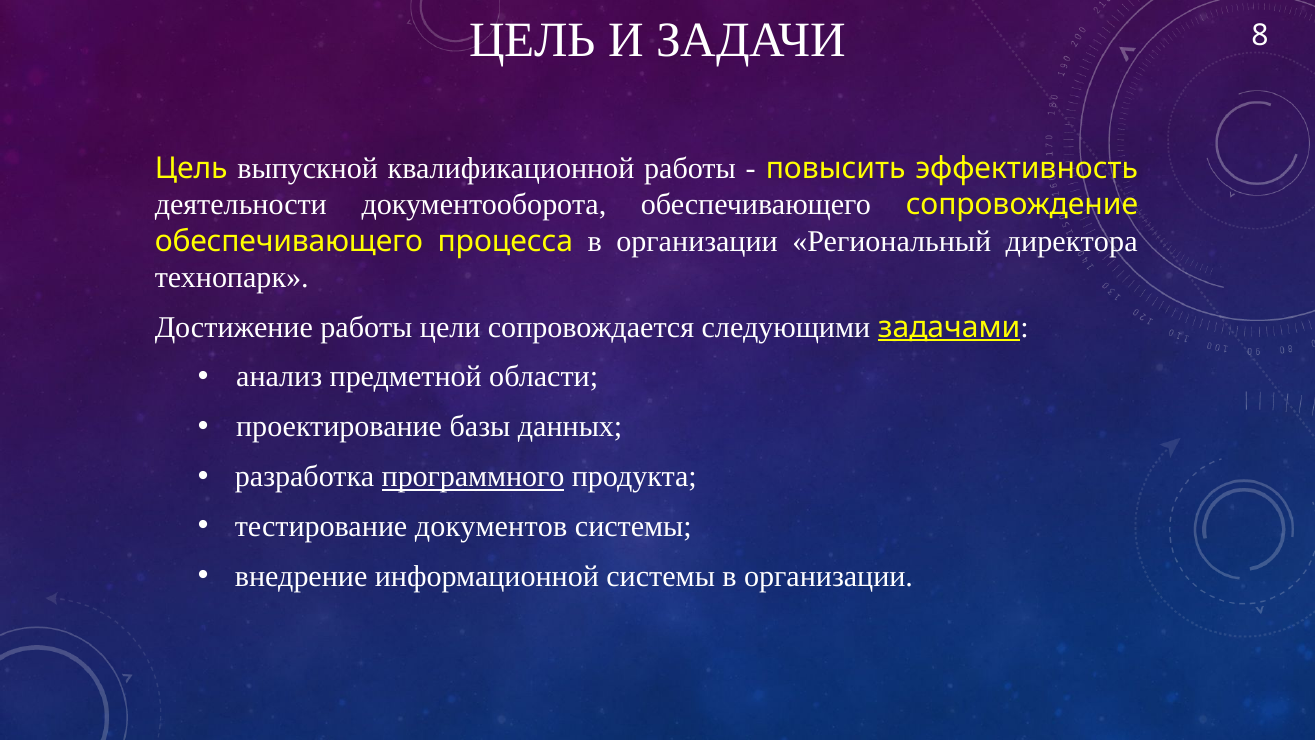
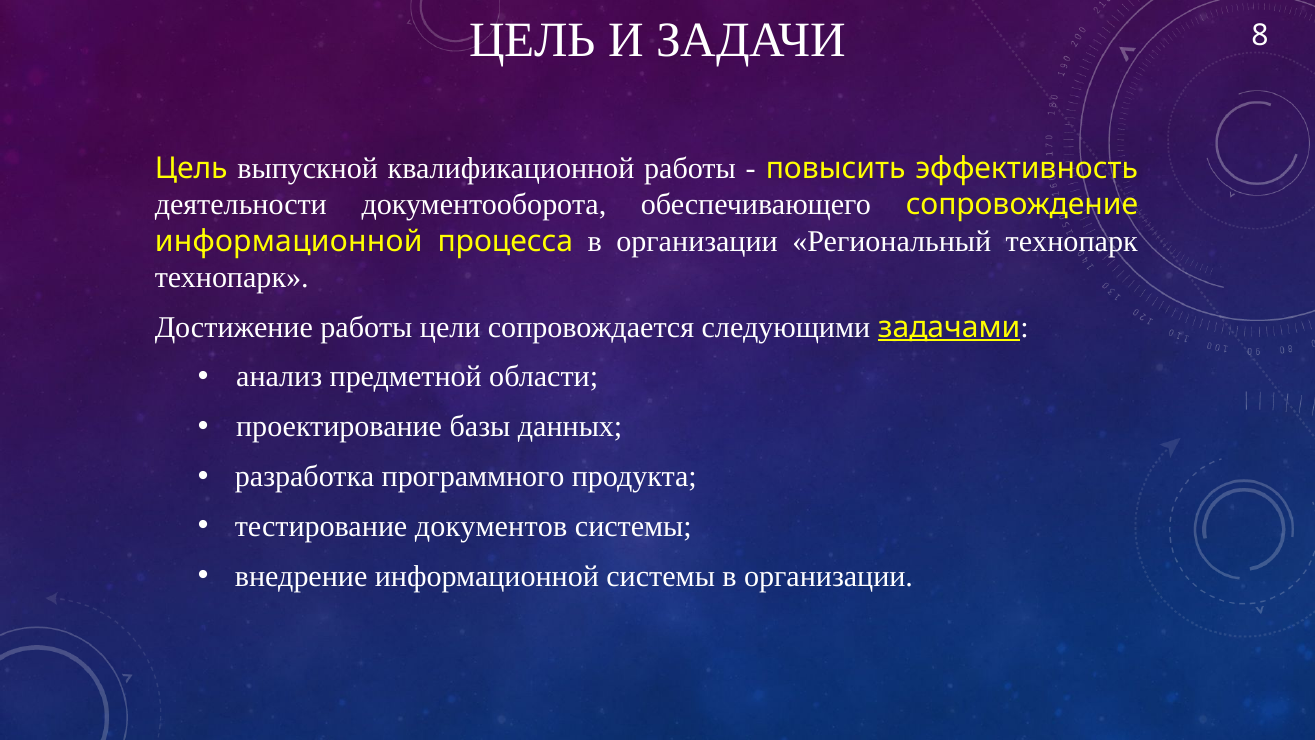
обеспечивающего at (289, 241): обеспечивающего -> информационной
Региональный директора: директора -> технопарк
программного underline: present -> none
